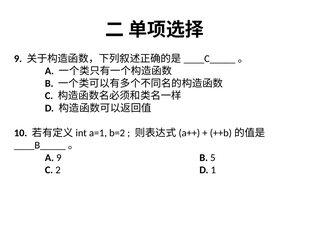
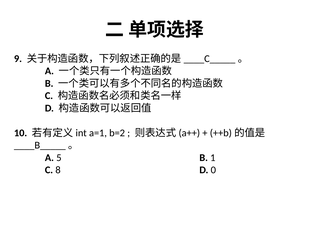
A 9: 9 -> 5
5: 5 -> 1
2: 2 -> 8
1: 1 -> 0
